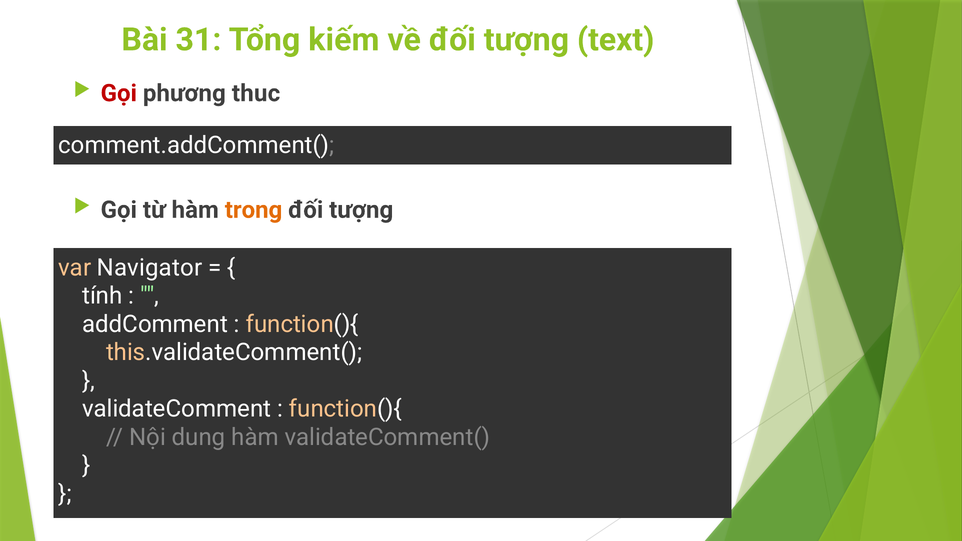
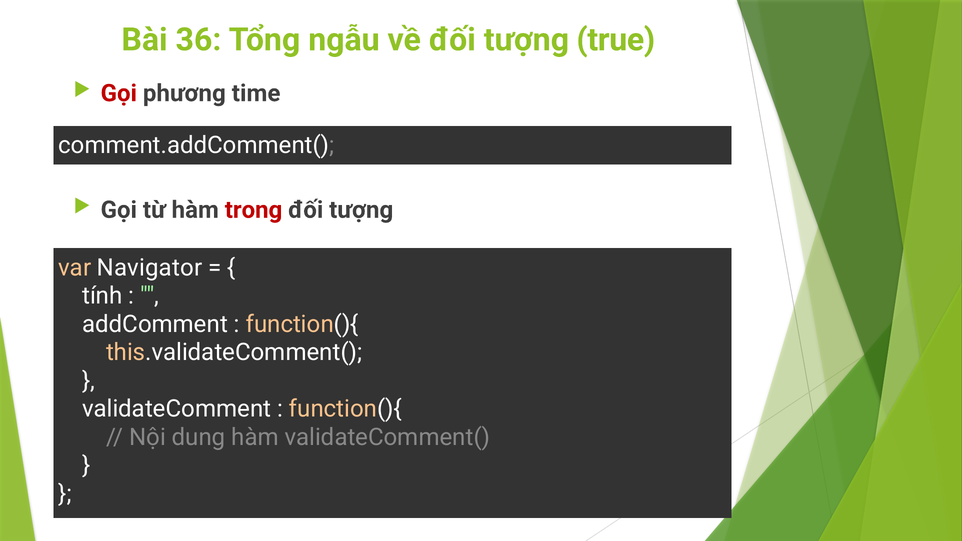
31: 31 -> 36
kiếm: kiếm -> ngẫu
text: text -> true
thuc: thuc -> time
trong colour: orange -> red
